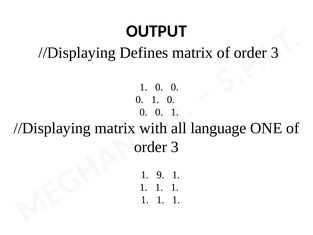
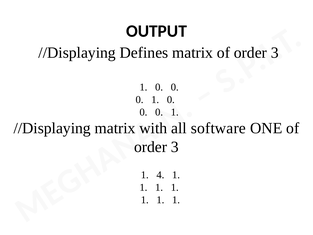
language: language -> software
9: 9 -> 4
